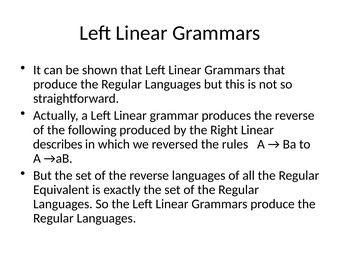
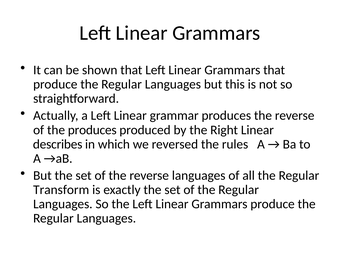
the following: following -> produces
Equivalent: Equivalent -> Transform
